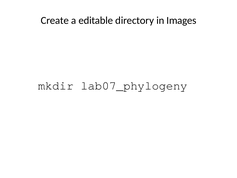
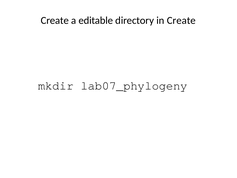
in Images: Images -> Create
